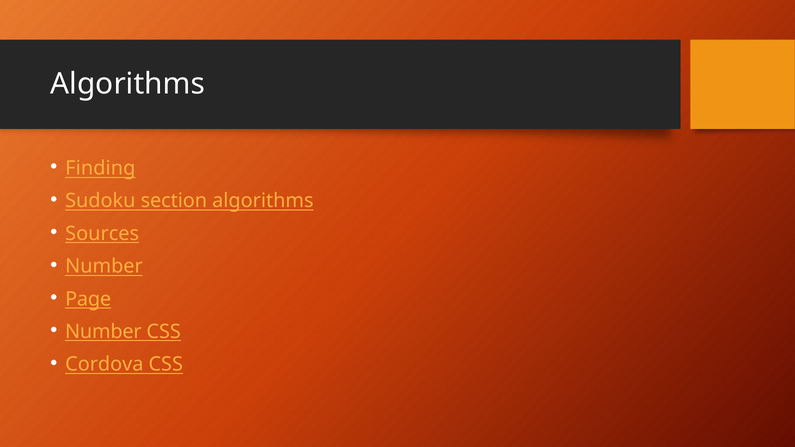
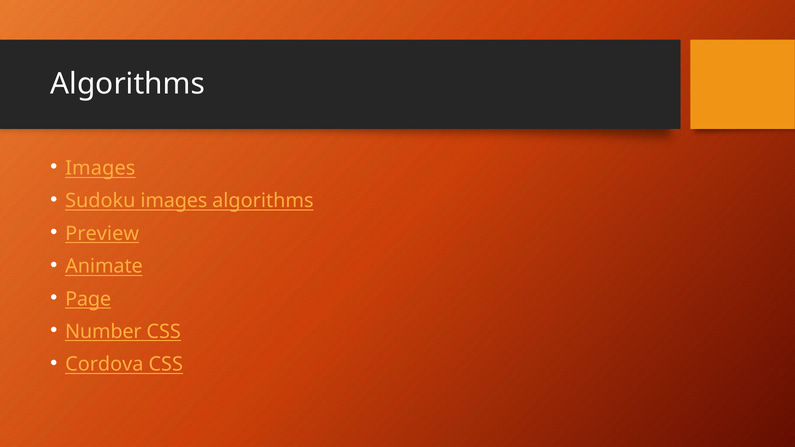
Finding at (100, 168): Finding -> Images
Sudoku section: section -> images
Sources: Sources -> Preview
Number at (104, 266): Number -> Animate
